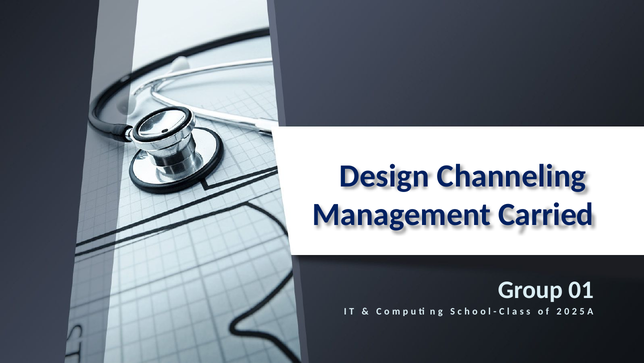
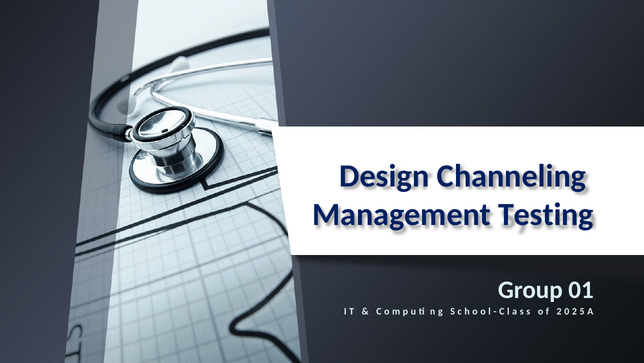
Carried: Carried -> Testing
